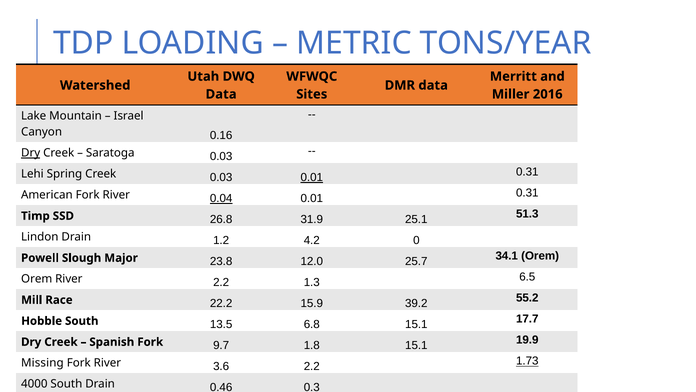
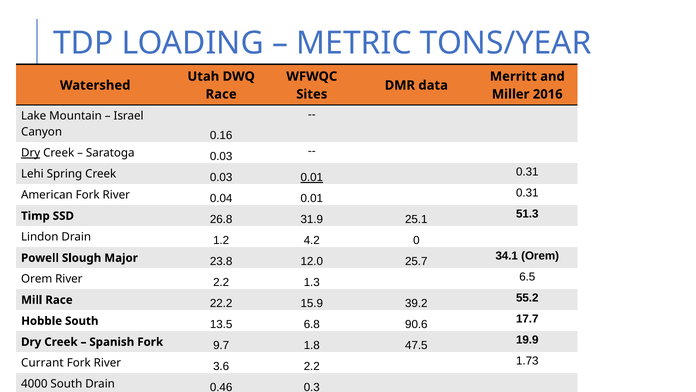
Data at (221, 94): Data -> Race
0.04 underline: present -> none
6.8 15.1: 15.1 -> 90.6
1.8 15.1: 15.1 -> 47.5
Missing at (42, 363): Missing -> Currant
1.73 underline: present -> none
